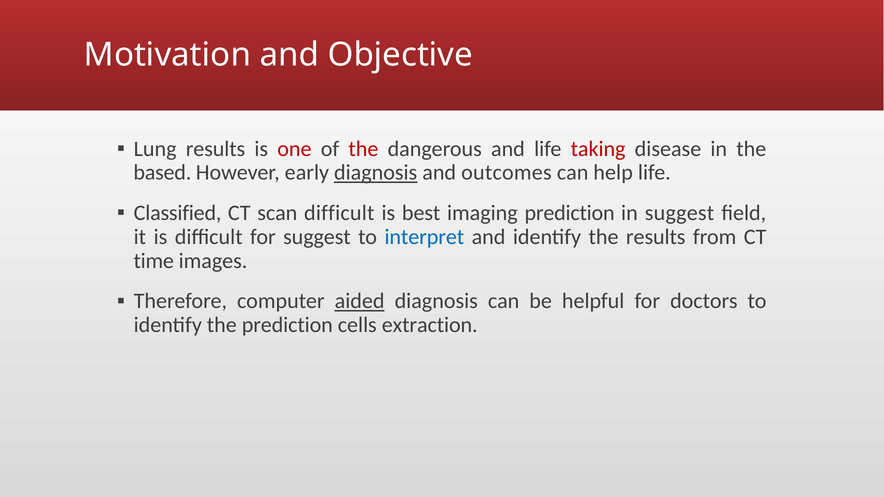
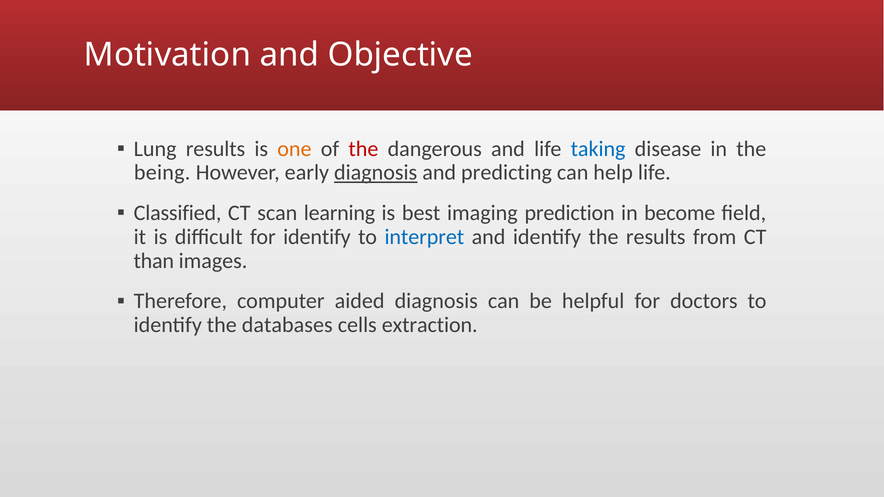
one colour: red -> orange
taking colour: red -> blue
based: based -> being
outcomes: outcomes -> predicting
scan difficult: difficult -> learning
in suggest: suggest -> become
for suggest: suggest -> identify
time: time -> than
aided underline: present -> none
the prediction: prediction -> databases
